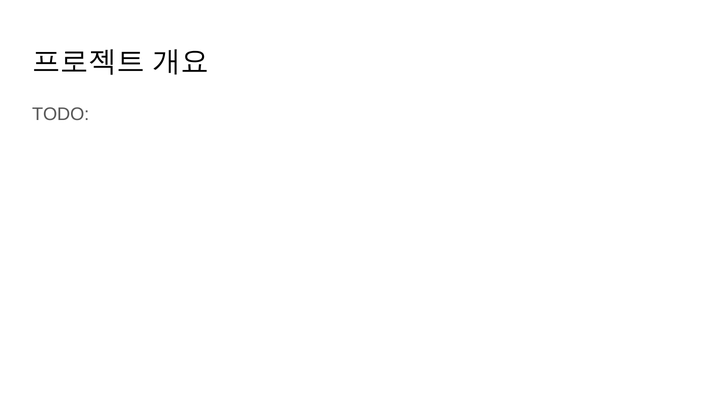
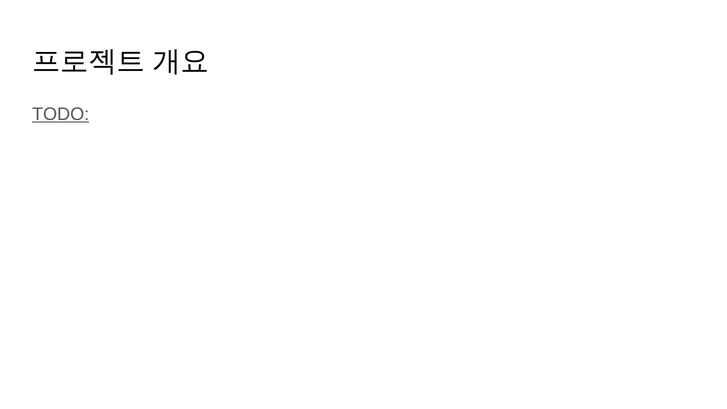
TODO underline: none -> present
